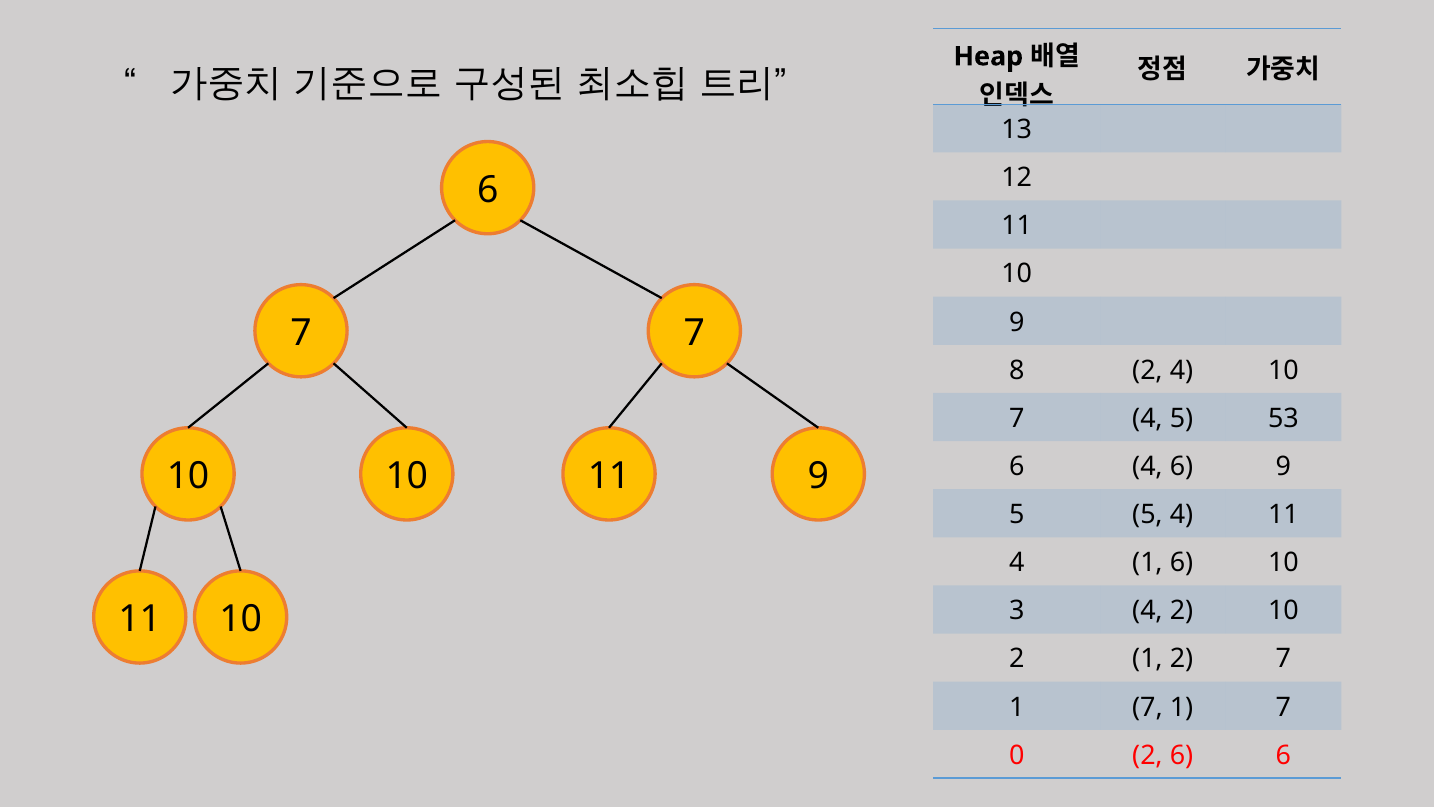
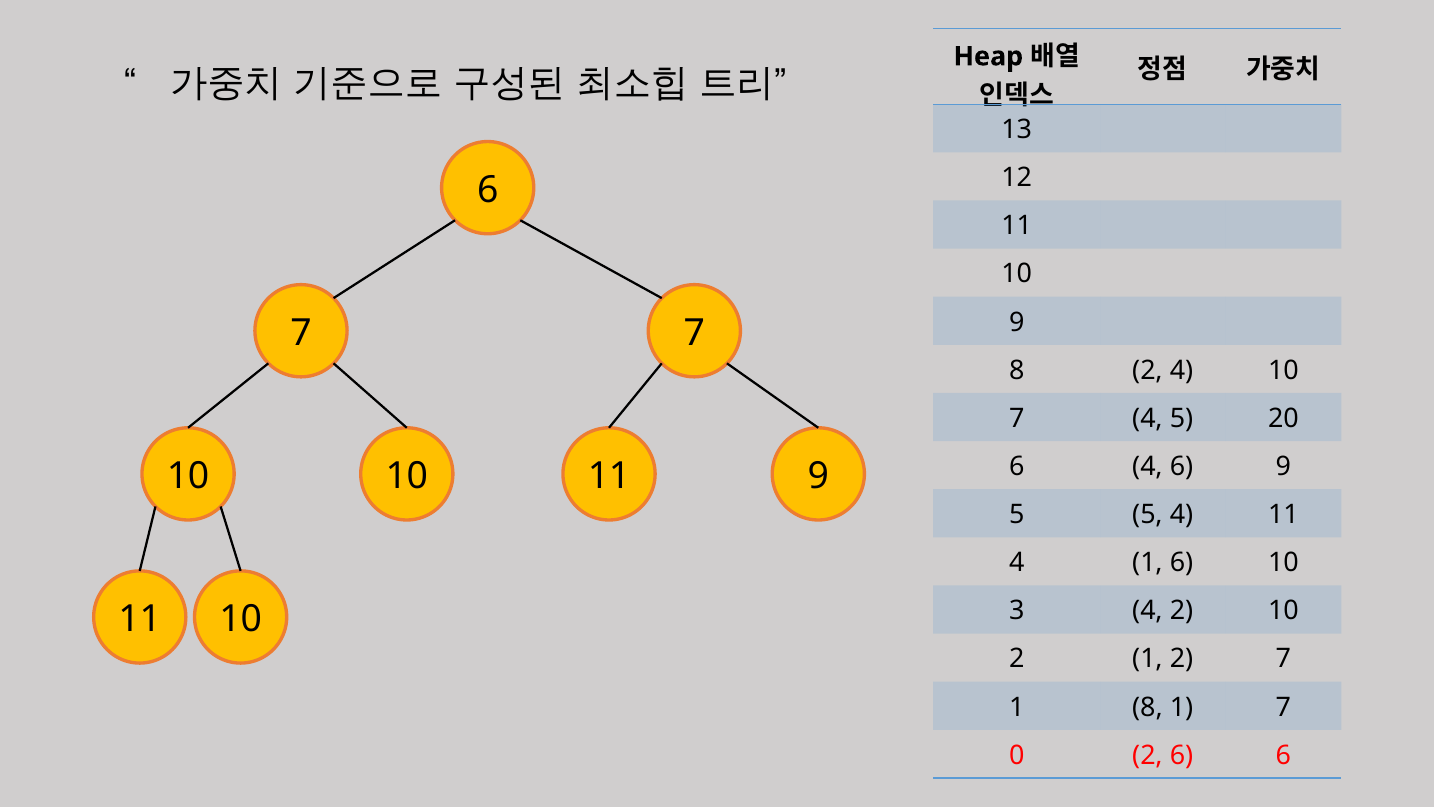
53: 53 -> 20
7 at (1147, 707): 7 -> 8
